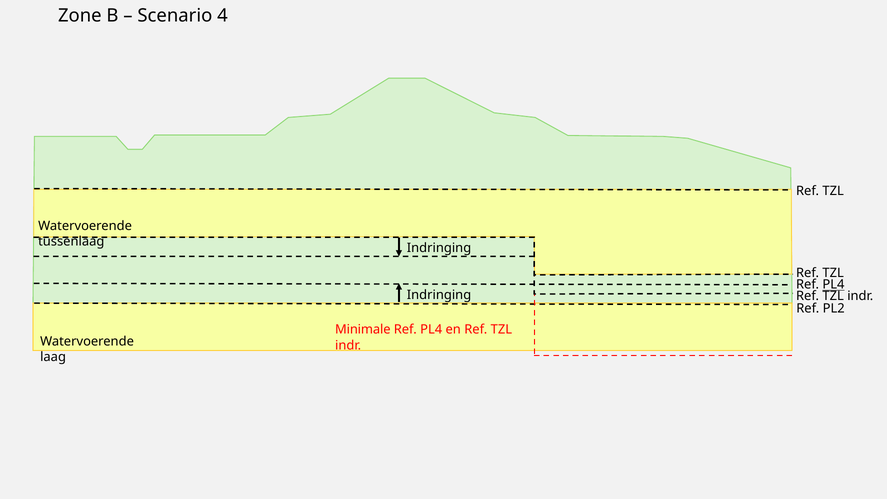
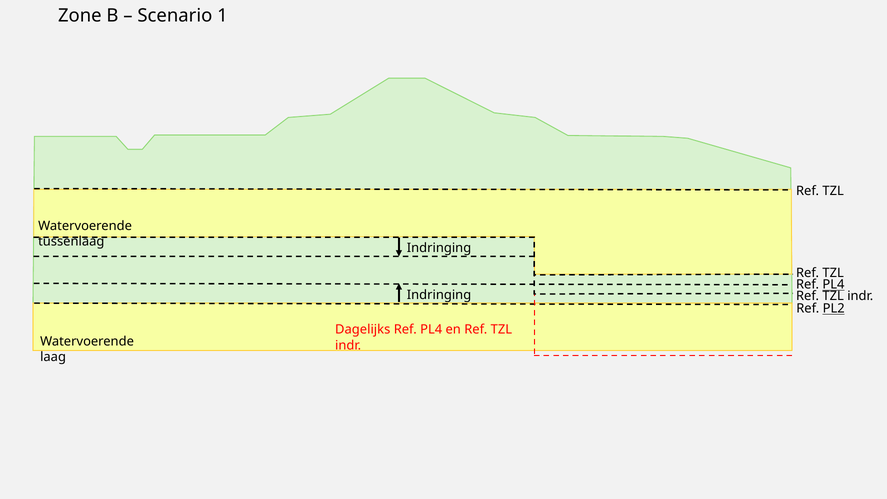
4: 4 -> 1
PL2 underline: none -> present
Minimale: Minimale -> Dagelijks
